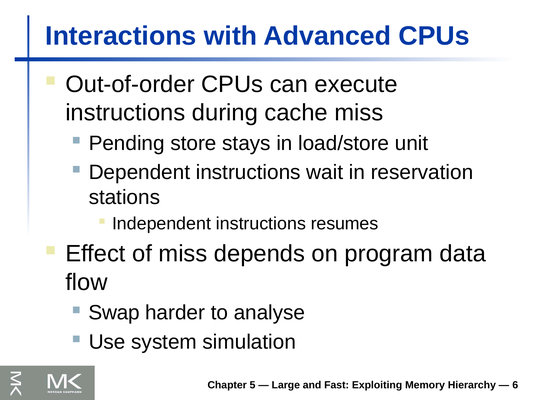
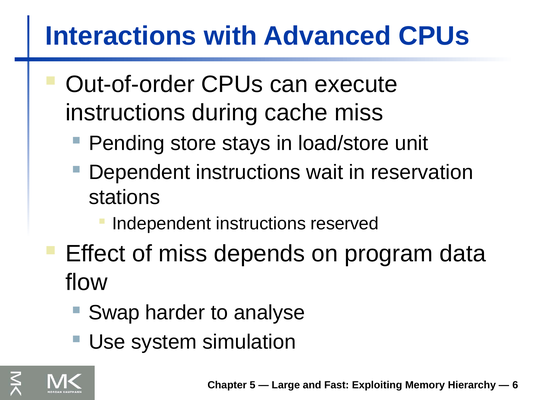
resumes: resumes -> reserved
